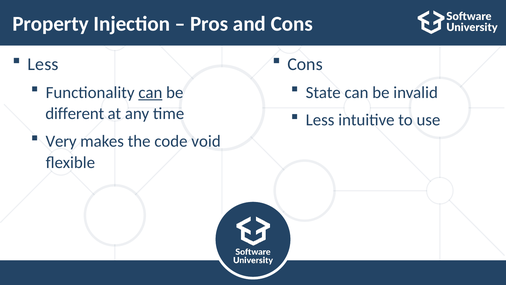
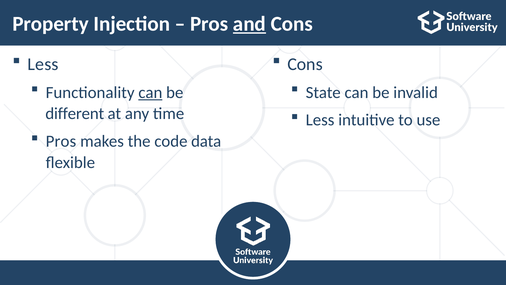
and underline: none -> present
Very at (61, 141): Very -> Pros
void: void -> data
